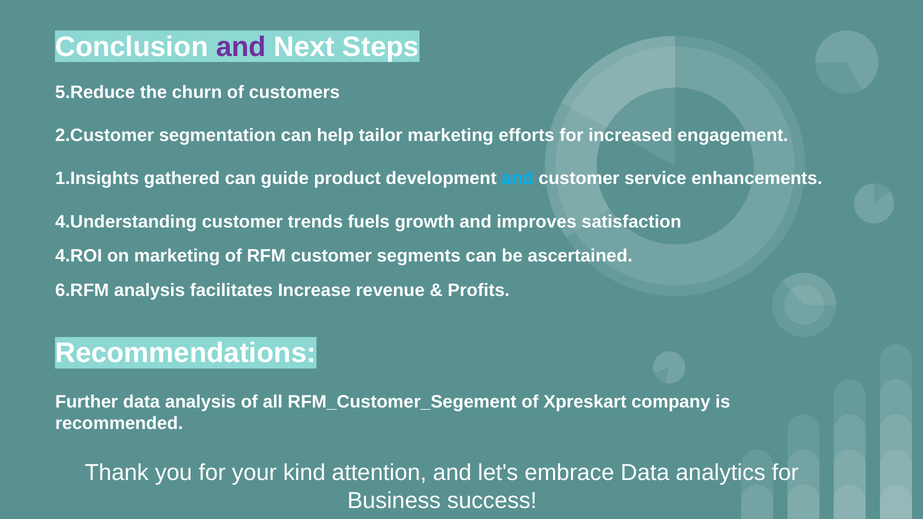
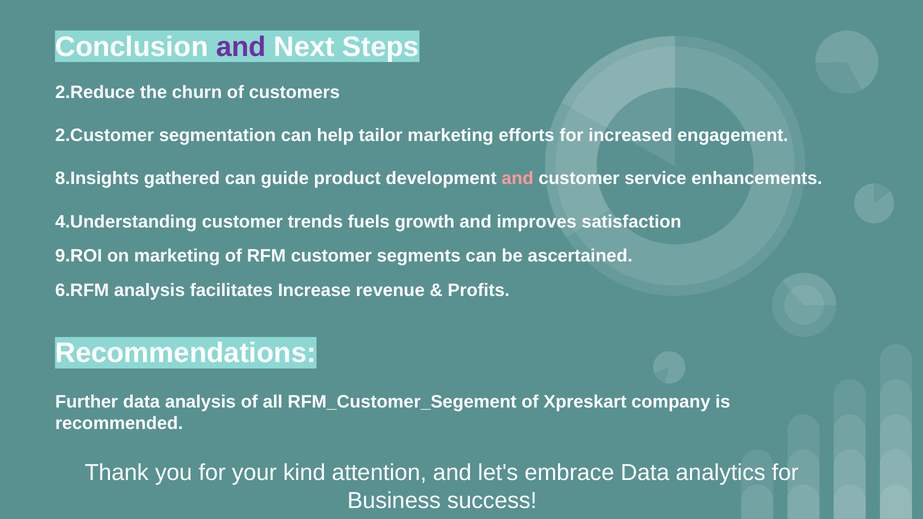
5.Reduce: 5.Reduce -> 2.Reduce
1.Insights: 1.Insights -> 8.Insights
and at (518, 179) colour: light blue -> pink
4.ROI: 4.ROI -> 9.ROI
